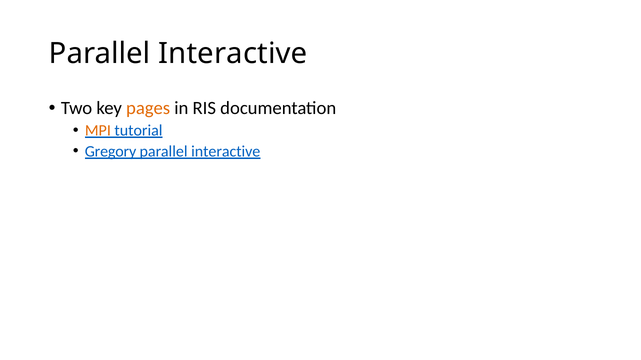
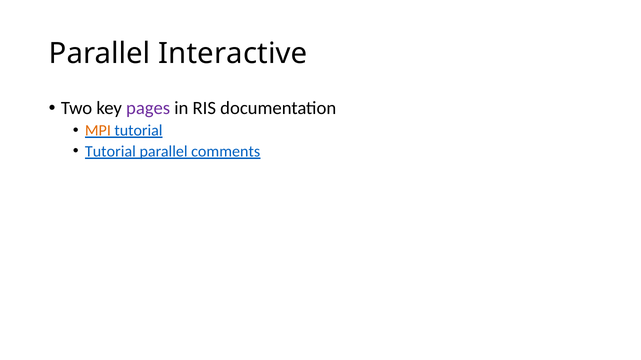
pages colour: orange -> purple
Gregory at (111, 152): Gregory -> Tutorial
interactive at (226, 152): interactive -> comments
